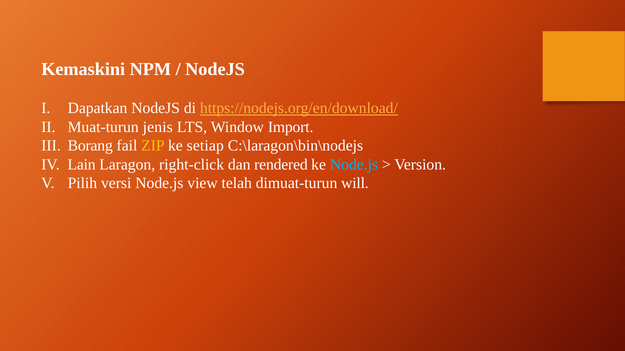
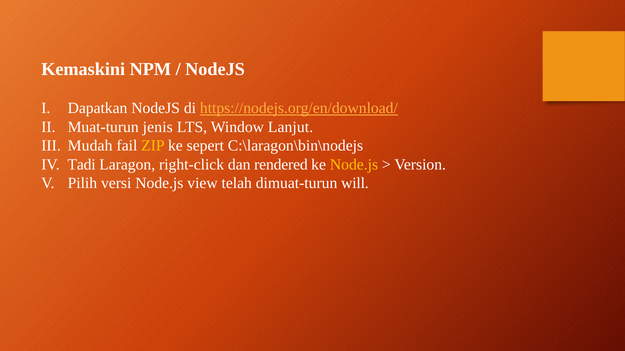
Import: Import -> Lanjut
Borang: Borang -> Mudah
setiap: setiap -> sepert
Lain: Lain -> Tadi
Node.js at (354, 165) colour: light blue -> yellow
